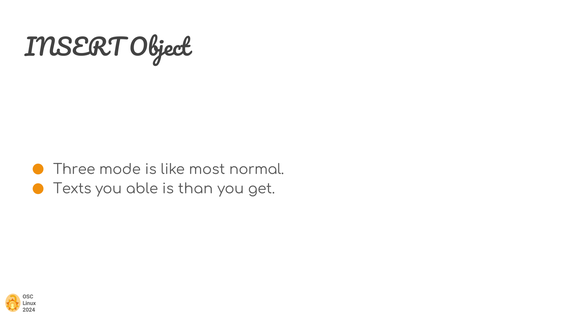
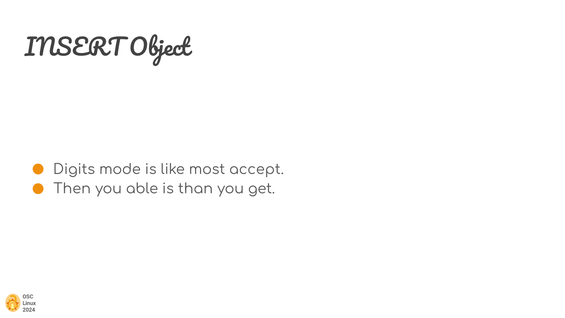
Three: Three -> Digits
normal: normal -> accept
Texts: Texts -> Then
